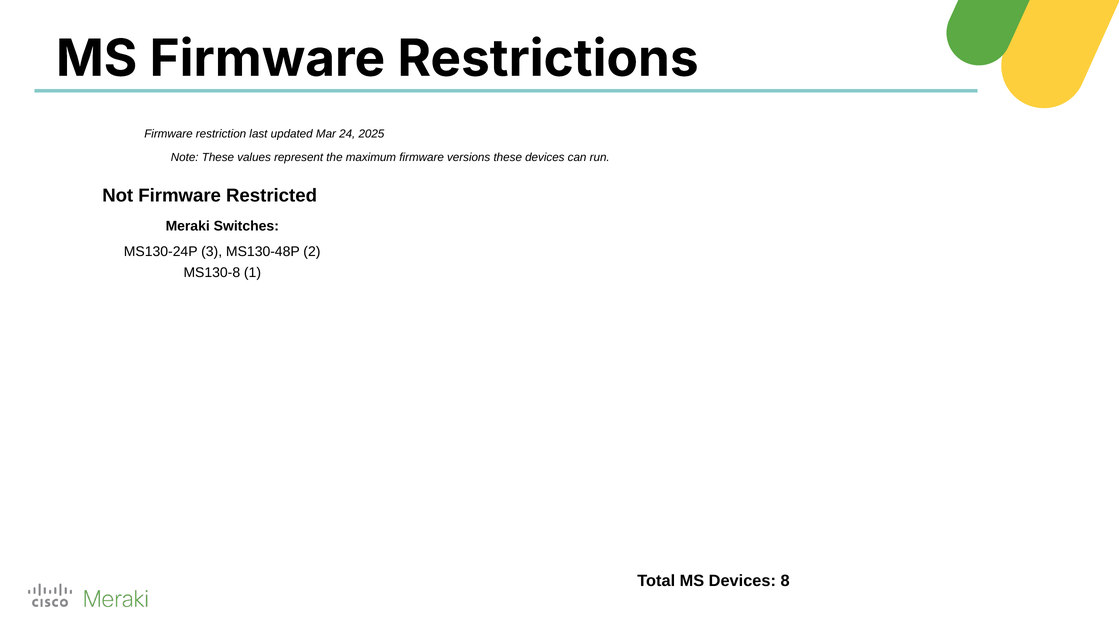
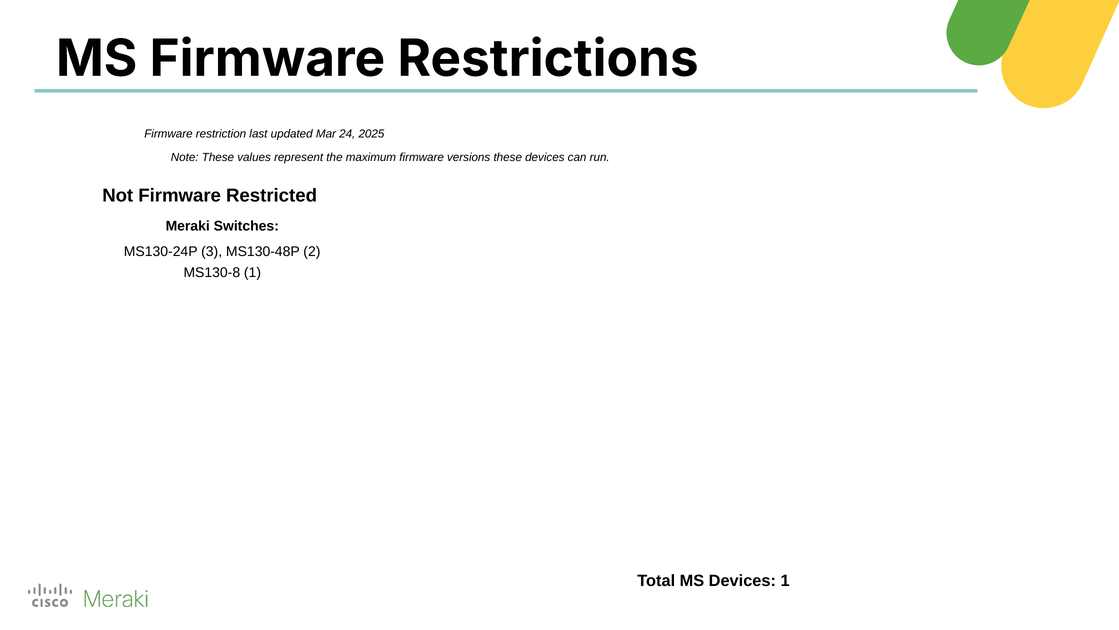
Devices 8: 8 -> 1
